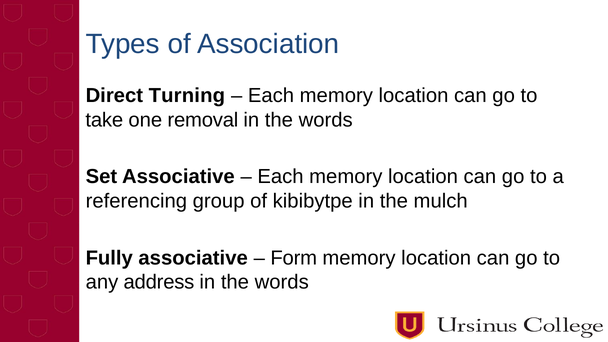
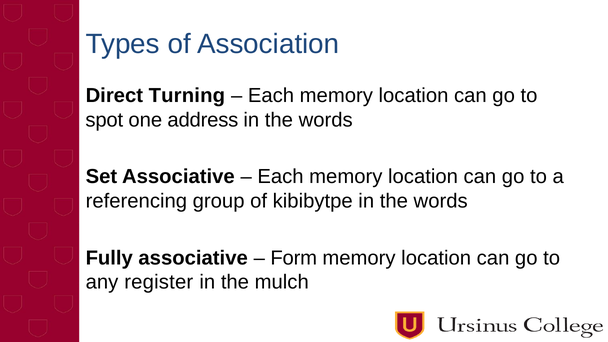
take: take -> spot
removal: removal -> address
mulch at (441, 201): mulch -> words
address: address -> register
words at (282, 282): words -> mulch
